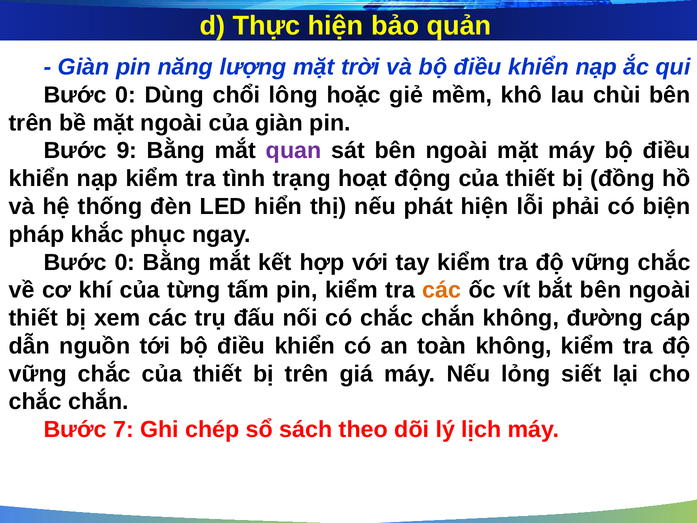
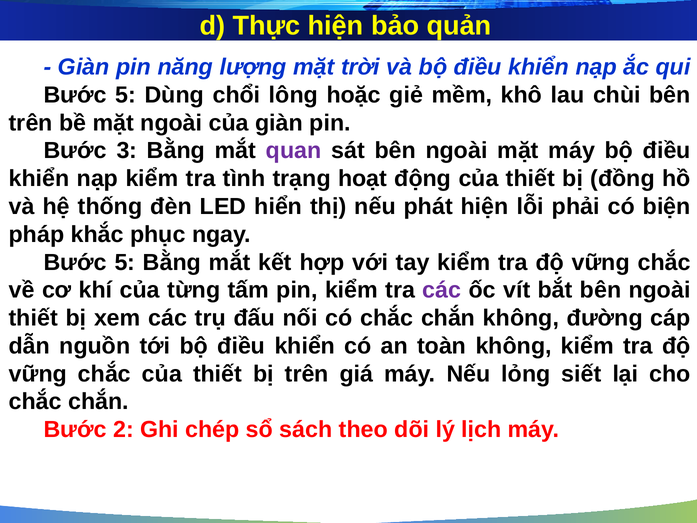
0 at (126, 95): 0 -> 5
9: 9 -> 3
0 at (125, 262): 0 -> 5
các at (442, 290) colour: orange -> purple
7: 7 -> 2
